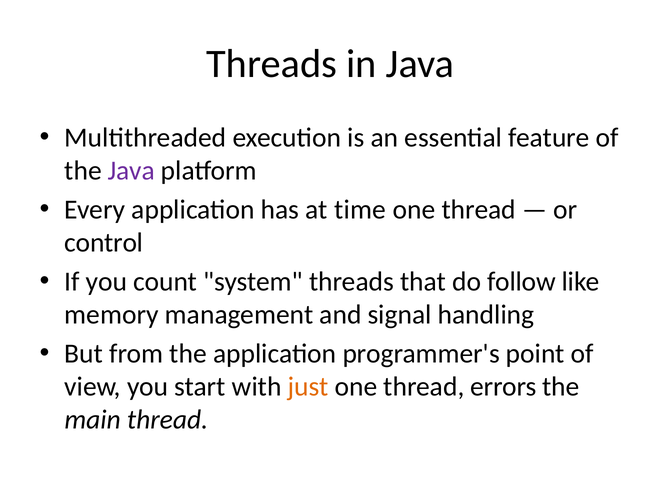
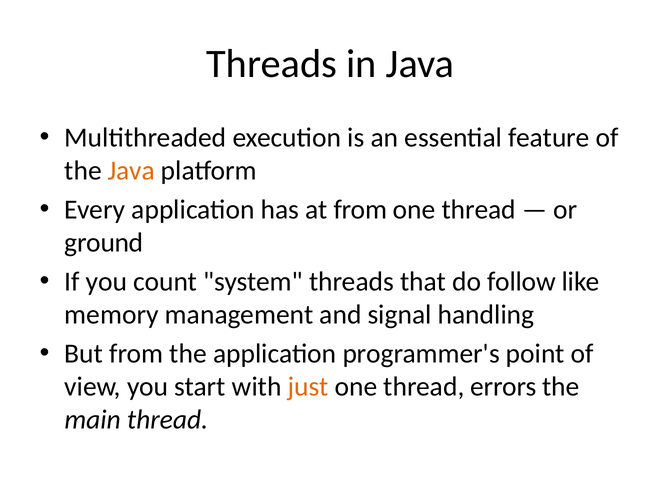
Java at (131, 170) colour: purple -> orange
at time: time -> from
control: control -> ground
